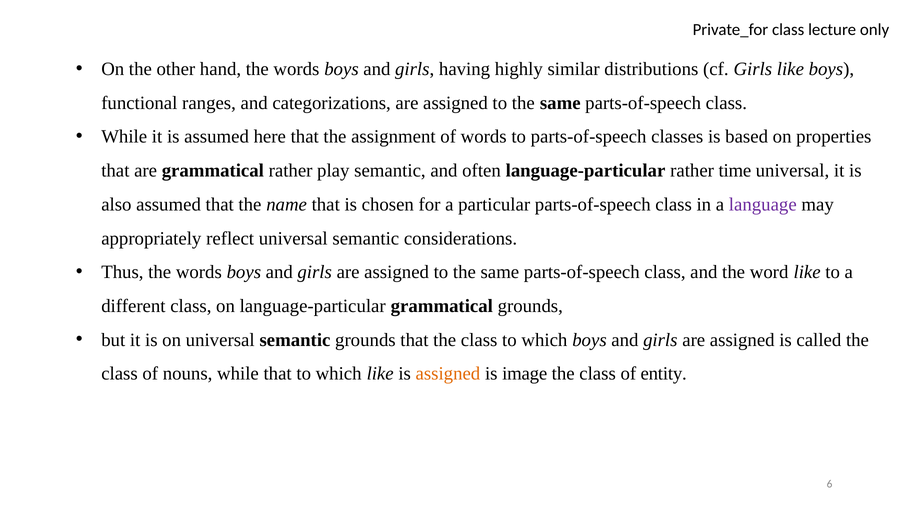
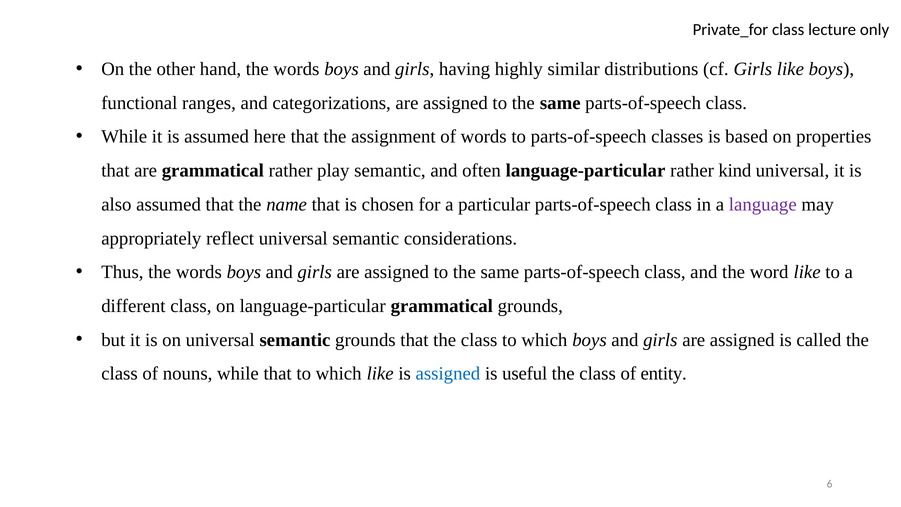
time: time -> kind
assigned at (448, 374) colour: orange -> blue
image: image -> useful
